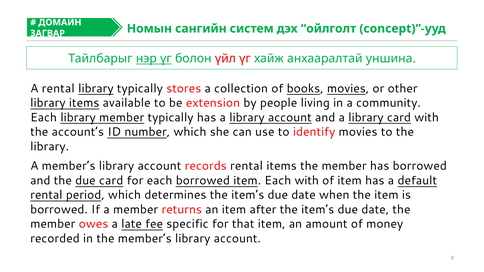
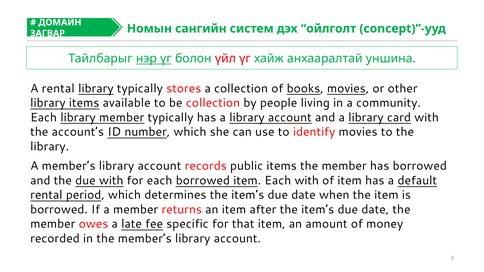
be extension: extension -> collection
records rental: rental -> public
due card: card -> with
